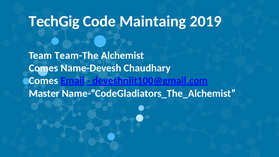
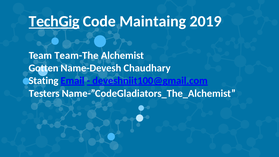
TechGig underline: none -> present
Comes at (43, 68): Comes -> Gotten
Comes at (43, 81): Comes -> Stating
Master: Master -> Testers
